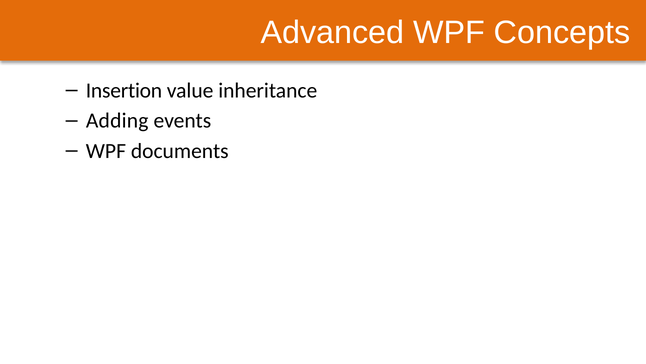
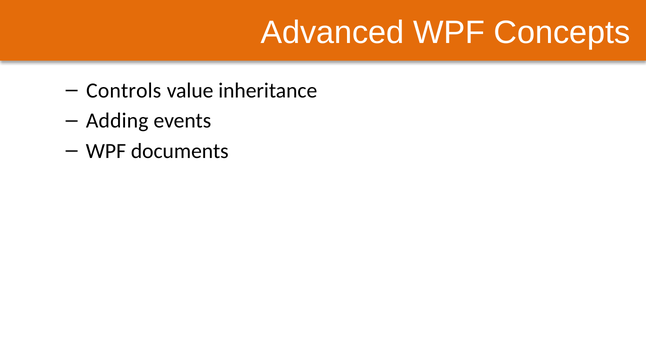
Insertion: Insertion -> Controls
